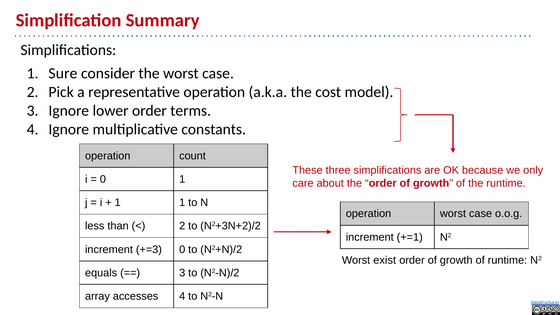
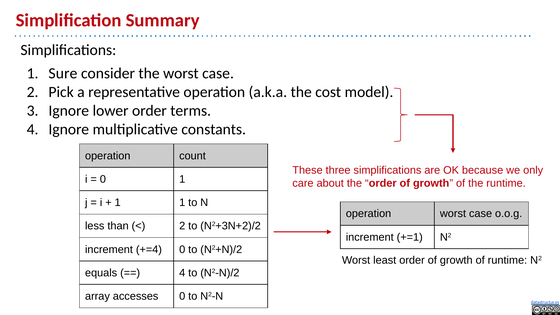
+=3: +=3 -> +=4
exist: exist -> least
3 at (182, 273): 3 -> 4
accesses 4: 4 -> 0
